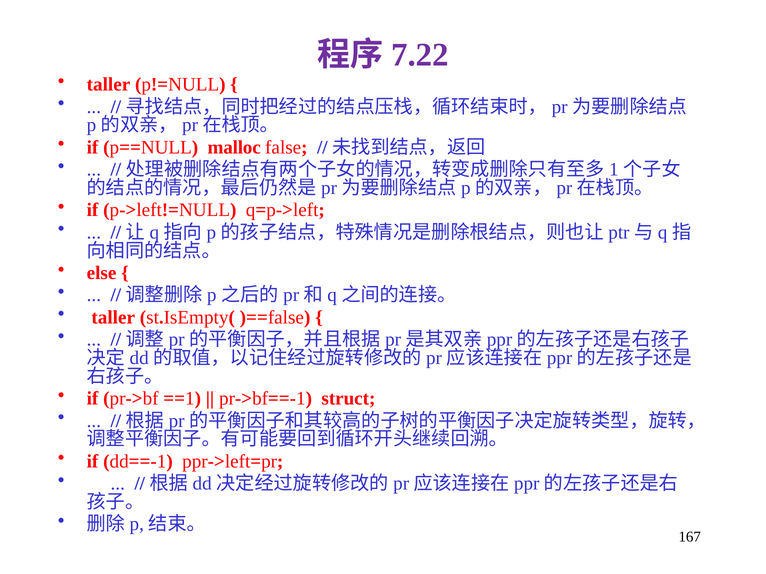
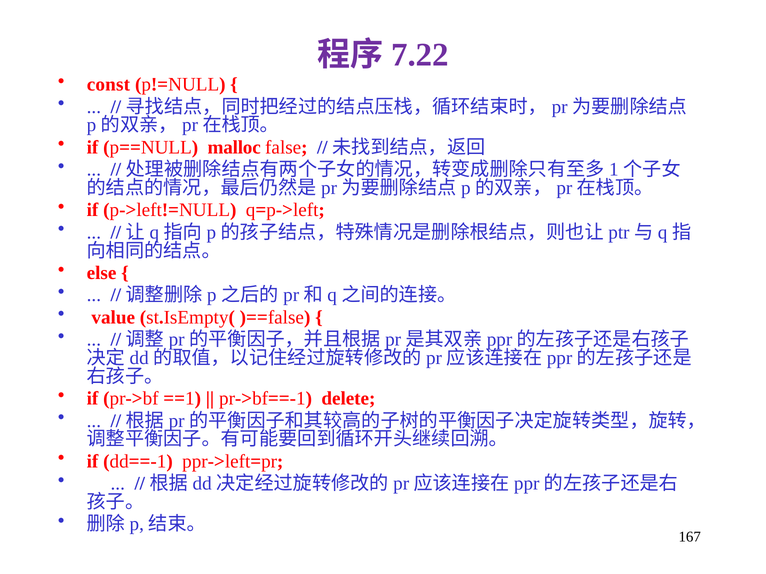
taller at (109, 85): taller -> const
taller at (113, 318): taller -> value
struct: struct -> delete
